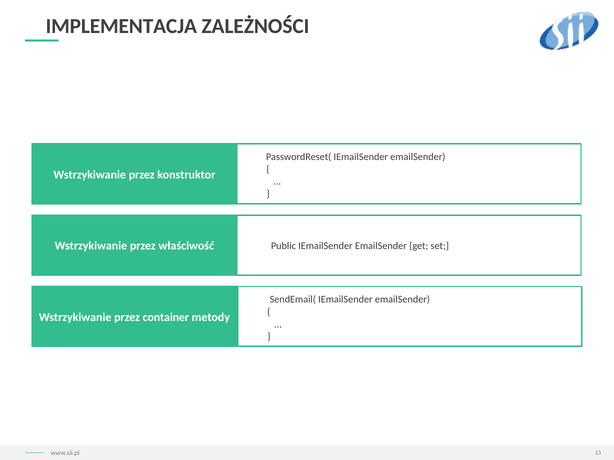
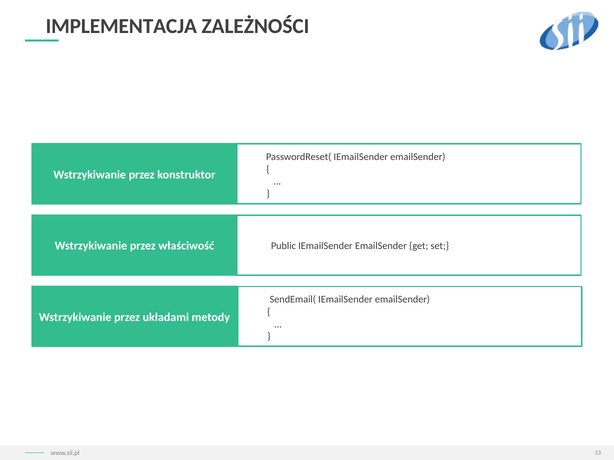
container: container -> układami
